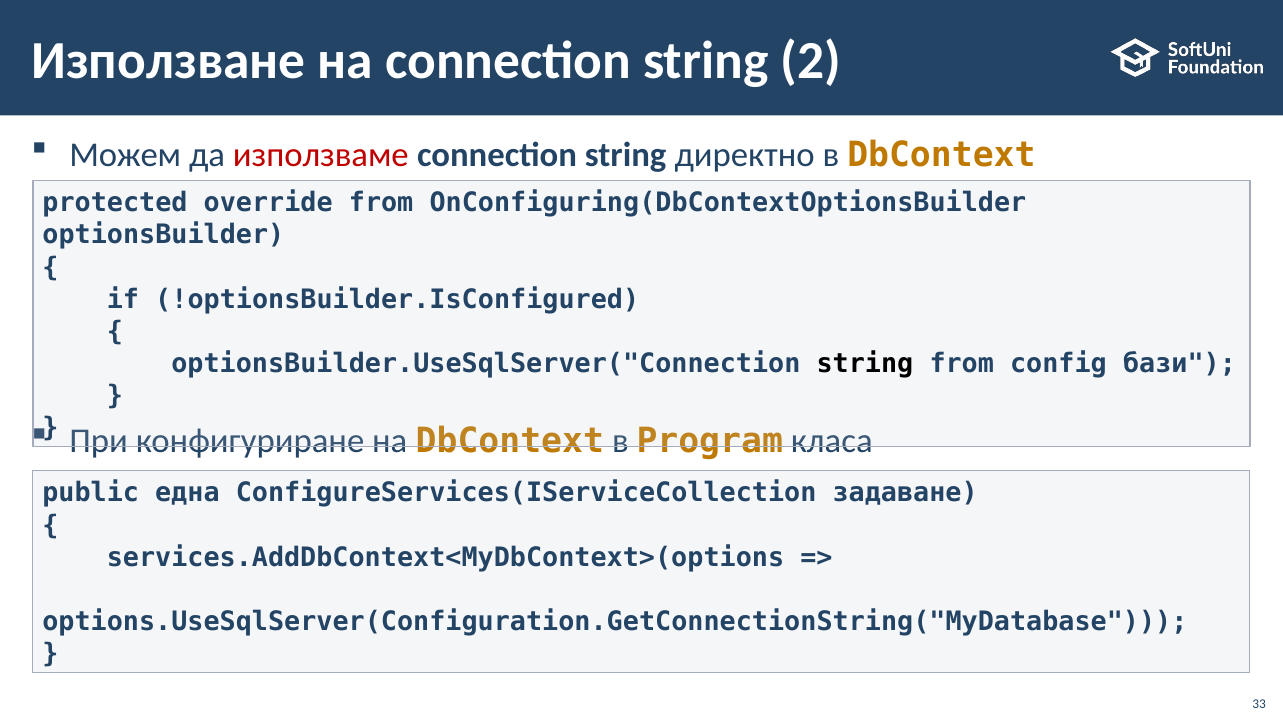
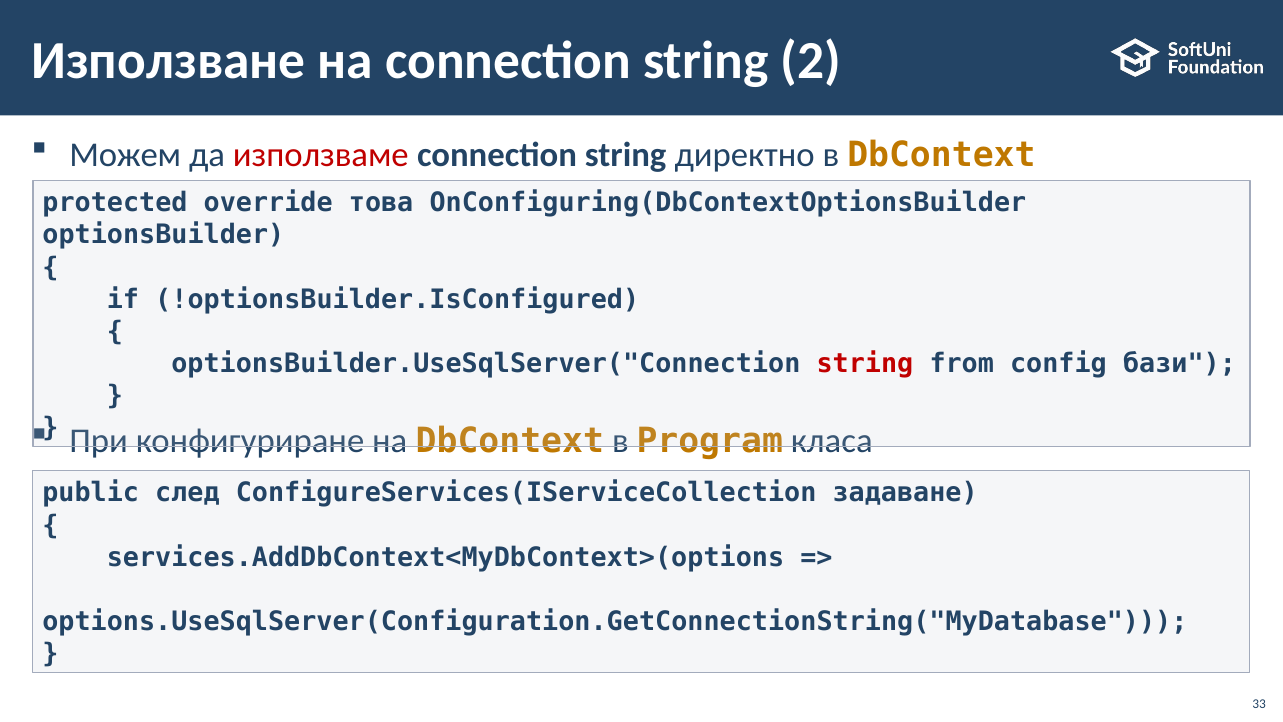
override from: from -> това
string at (865, 363) colour: black -> red
една: една -> след
